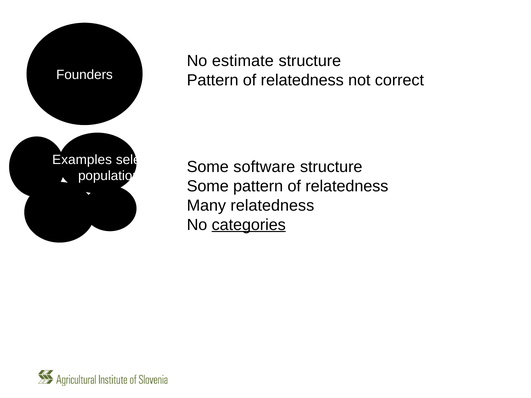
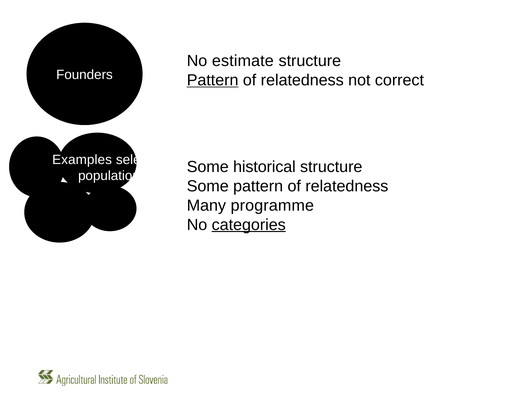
Pattern at (213, 80) underline: none -> present
software: software -> historical
Many relatedness: relatedness -> programme
